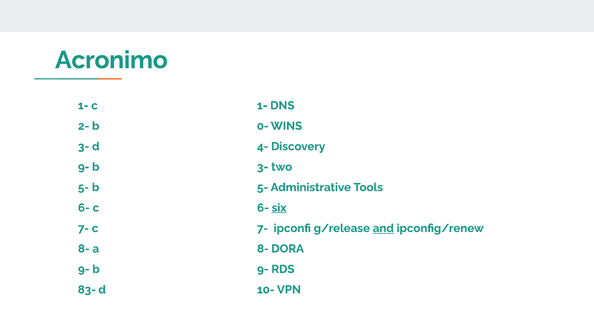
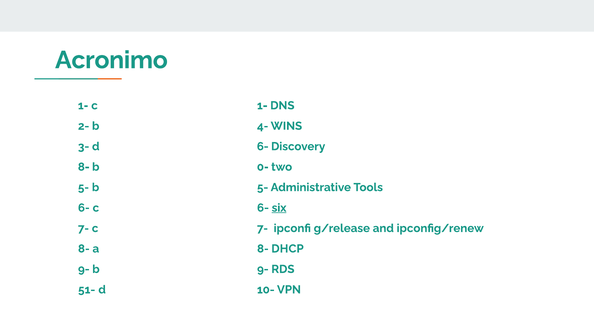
0-: 0- -> 4-
4- at (263, 146): 4- -> 6-
9- at (84, 167): 9- -> 8-
3- at (263, 167): 3- -> 0-
and underline: present -> none
DORA: DORA -> DHCP
83-: 83- -> 51-
